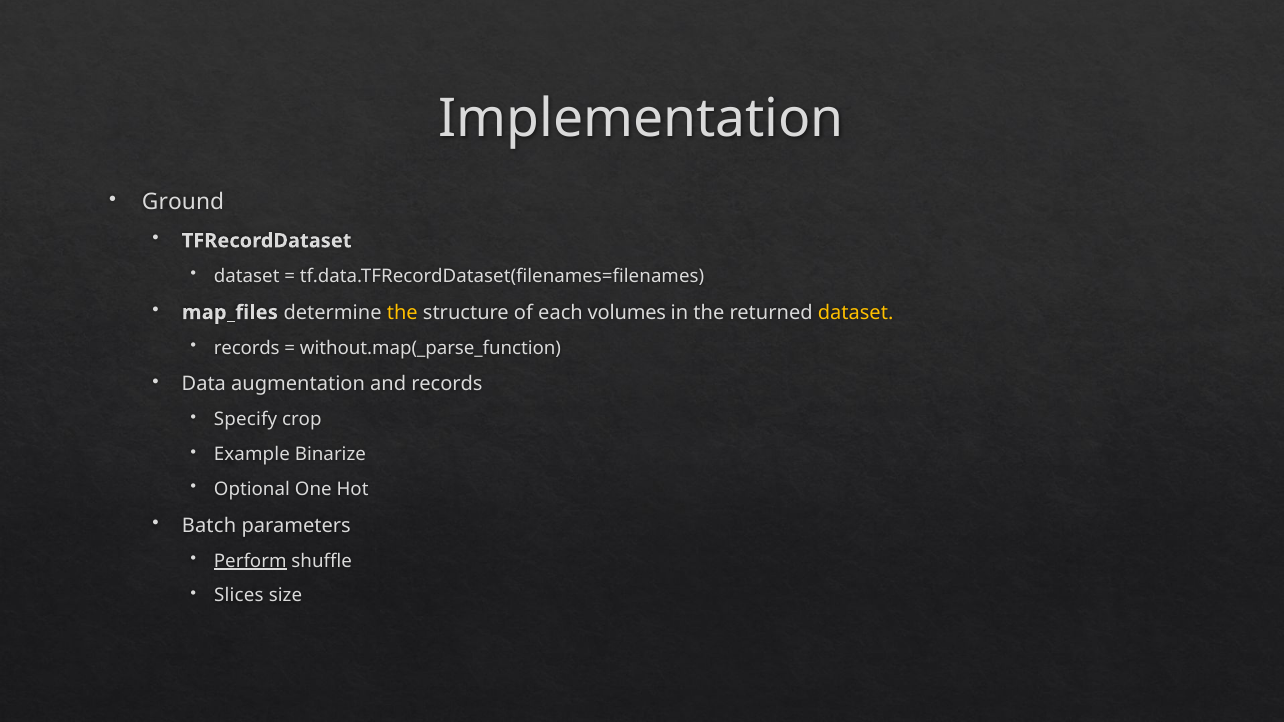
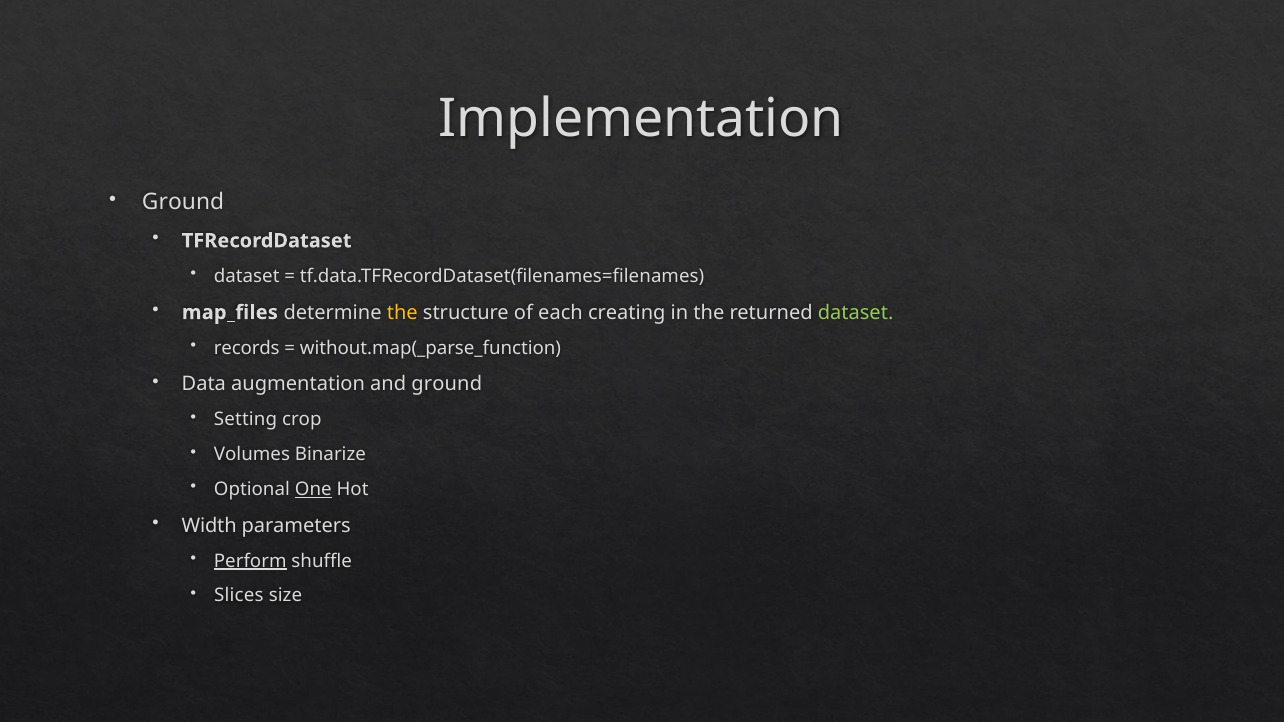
volumes: volumes -> creating
dataset at (856, 313) colour: yellow -> light green
and records: records -> ground
Specify: Specify -> Setting
Example: Example -> Volumes
One underline: none -> present
Batch: Batch -> Width
